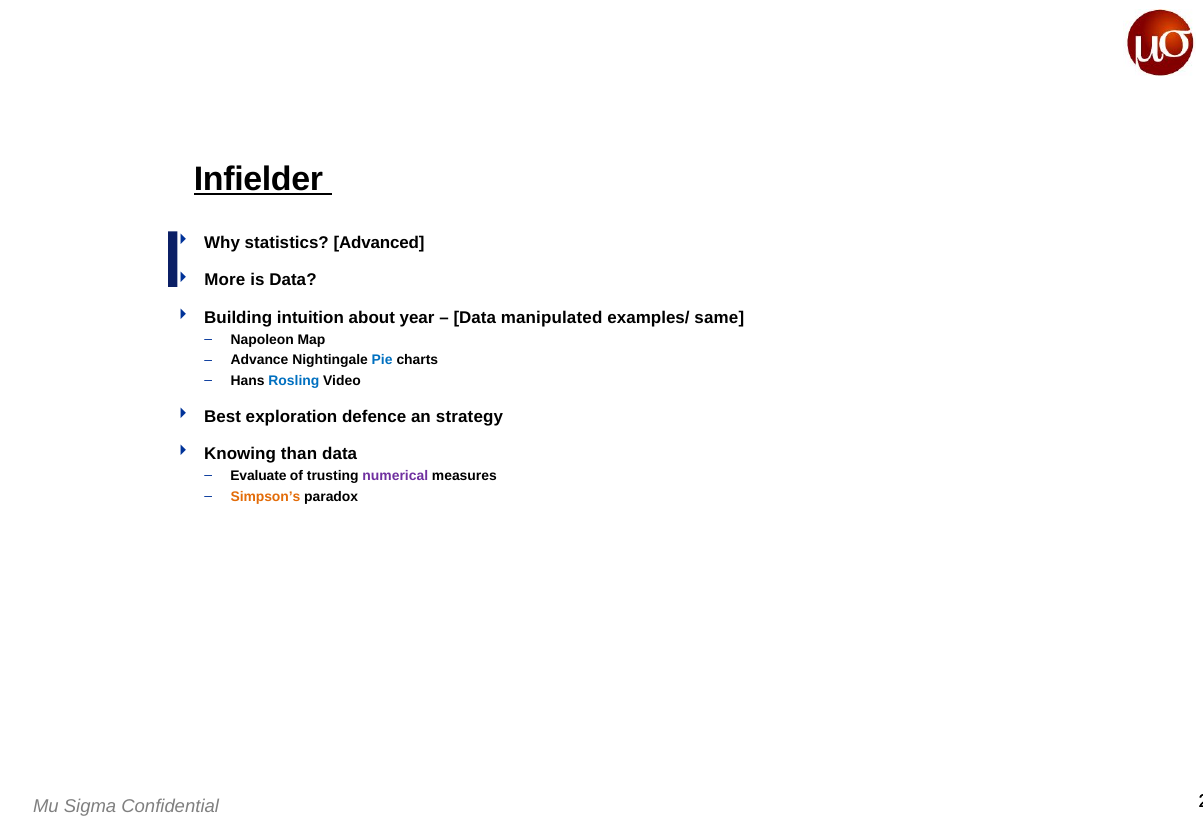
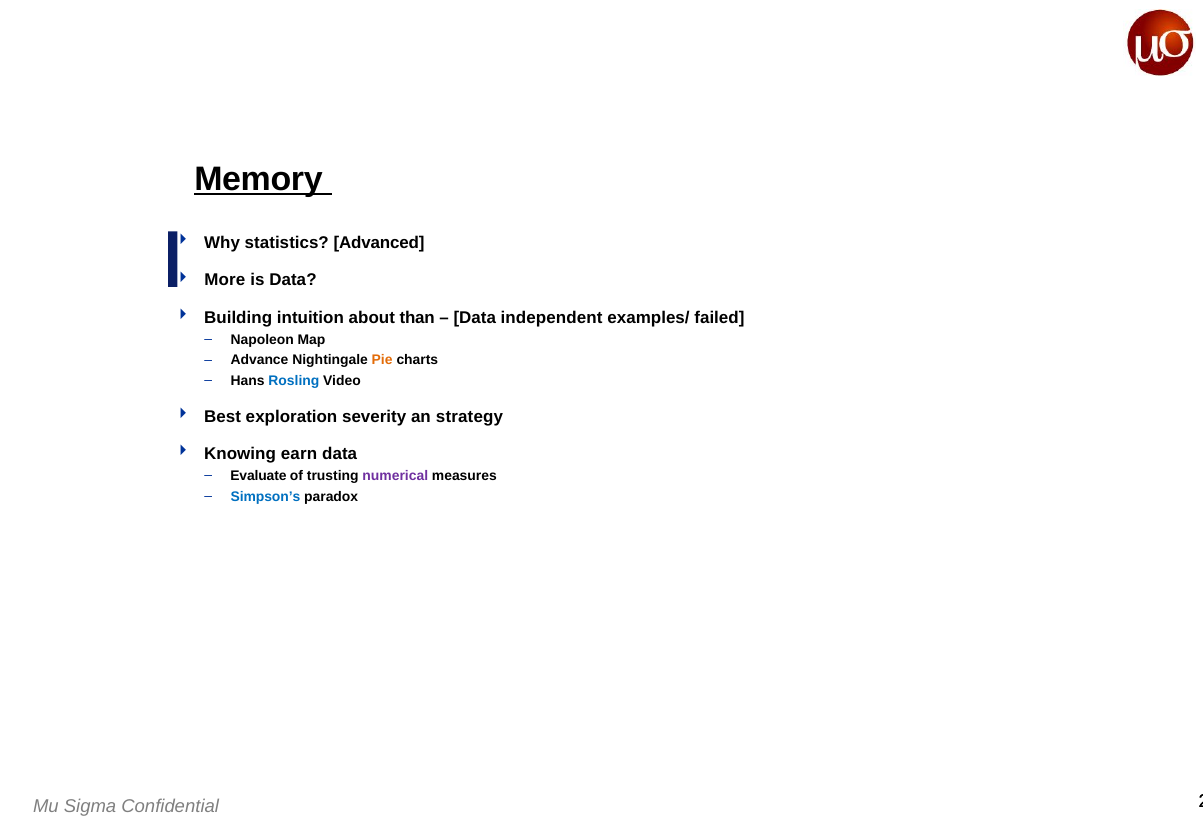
Infielder: Infielder -> Memory
year: year -> than
manipulated: manipulated -> independent
same: same -> failed
Pie colour: blue -> orange
defence: defence -> severity
than: than -> earn
Simpson’s colour: orange -> blue
